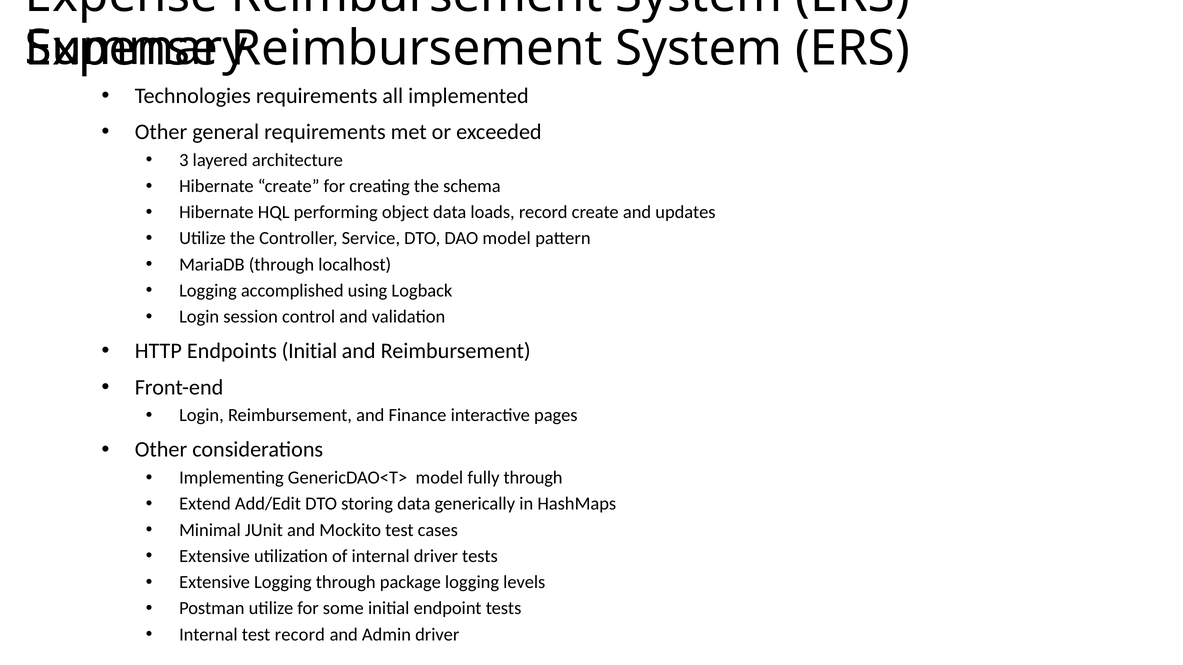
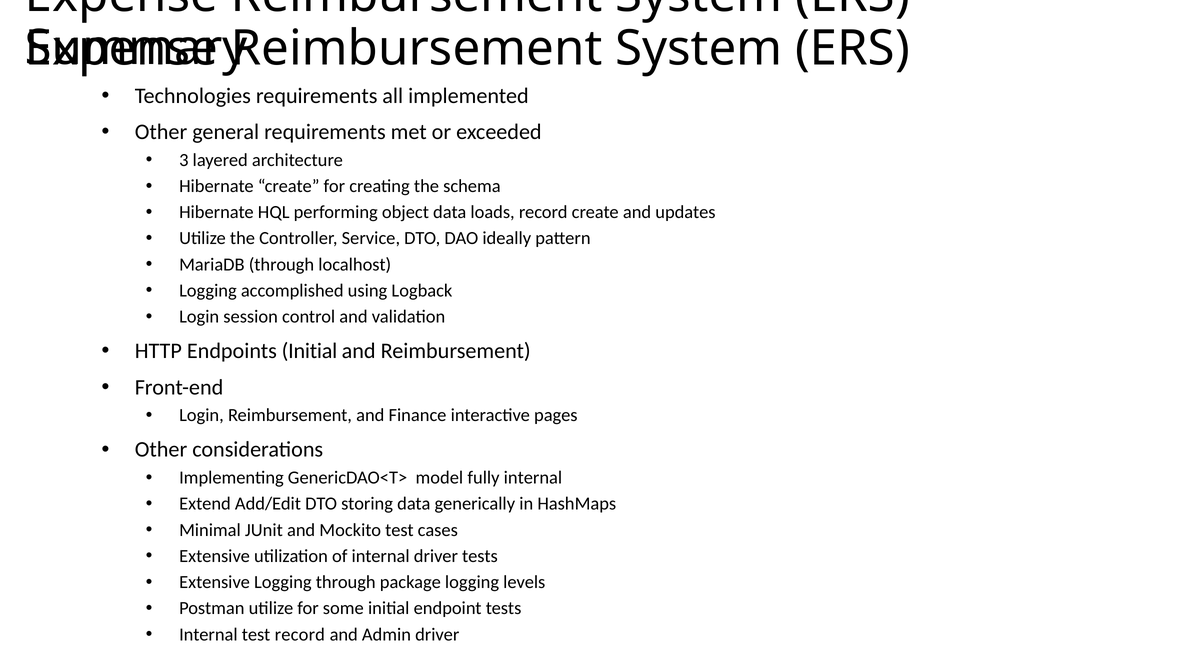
DAO model: model -> ideally
fully through: through -> internal
